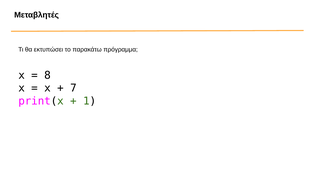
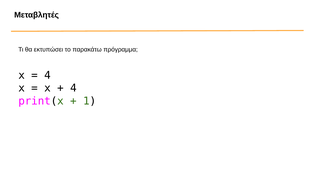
8 at (47, 75): 8 -> 4
7 at (73, 88): 7 -> 4
